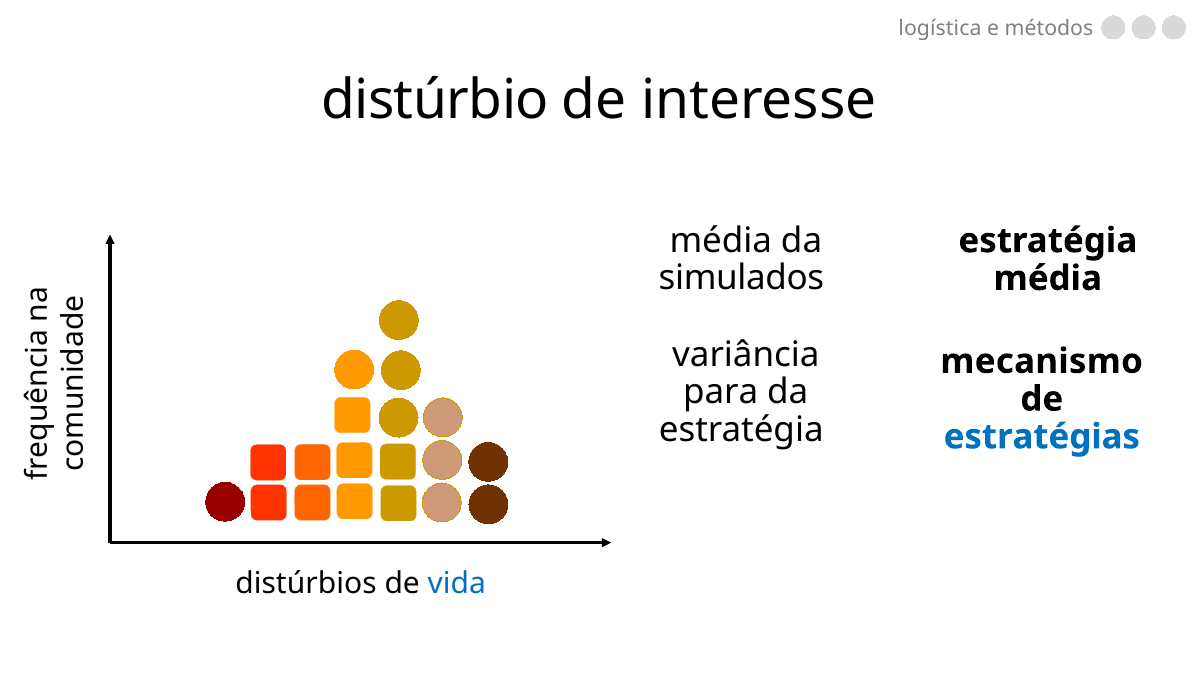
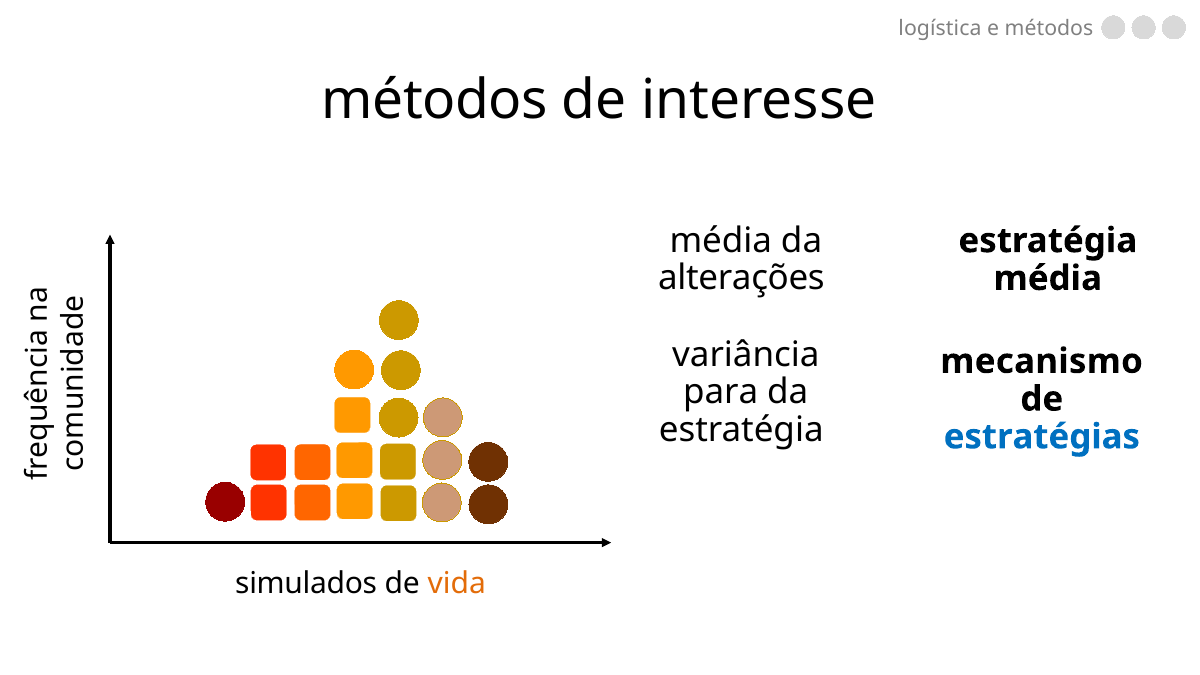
distúrbio at (435, 101): distúrbio -> métodos
simulados: simulados -> alterações
distúrbios: distúrbios -> simulados
vida colour: blue -> orange
